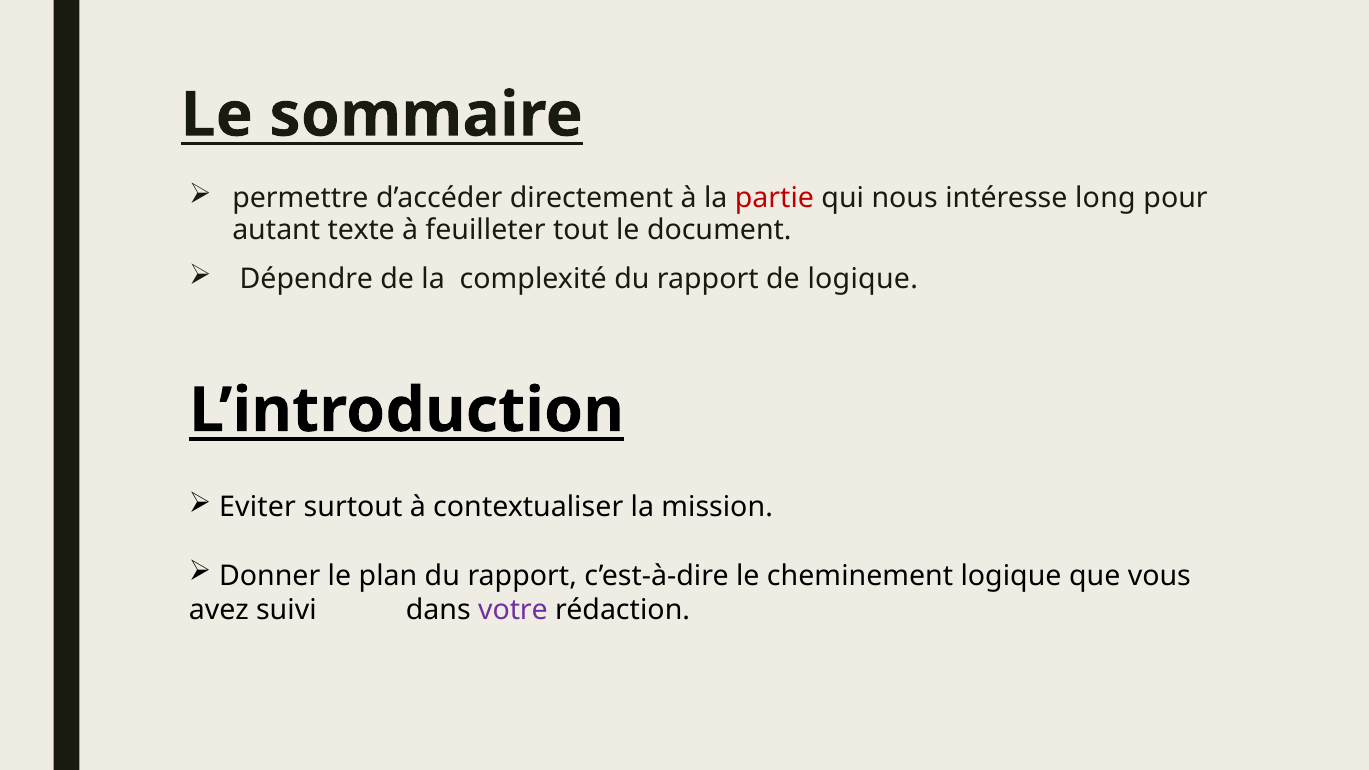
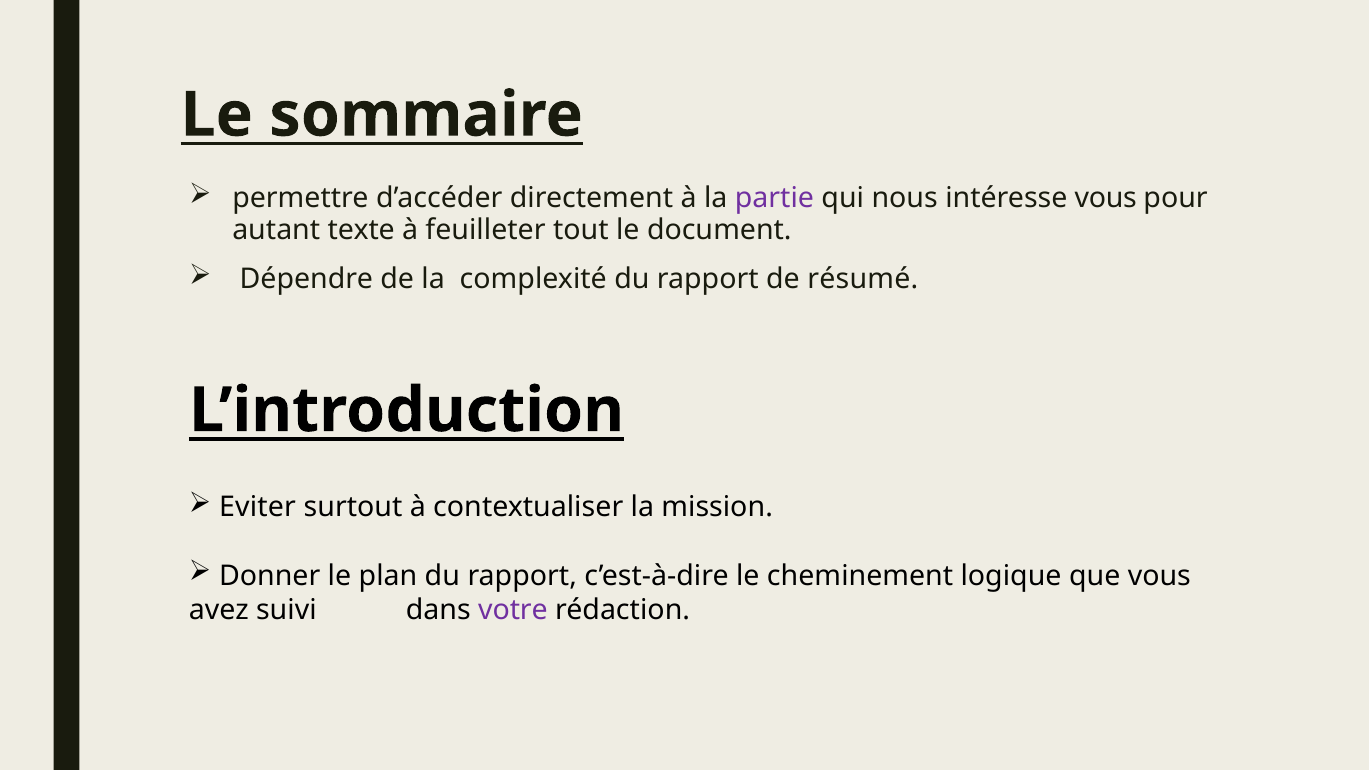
partie colour: red -> purple
intéresse long: long -> vous
de logique: logique -> résumé
